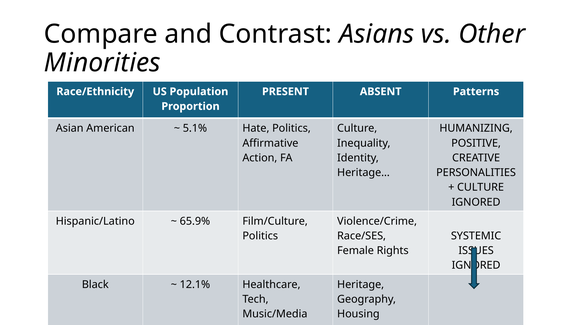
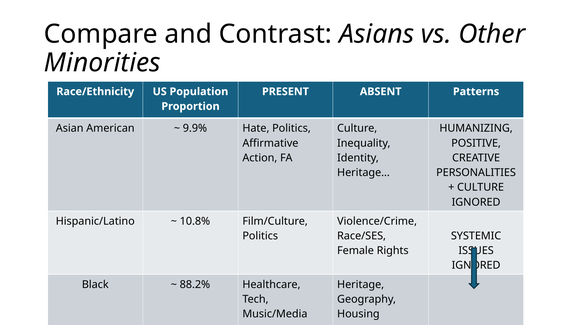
5.1%: 5.1% -> 9.9%
65.9%: 65.9% -> 10.8%
12.1%: 12.1% -> 88.2%
